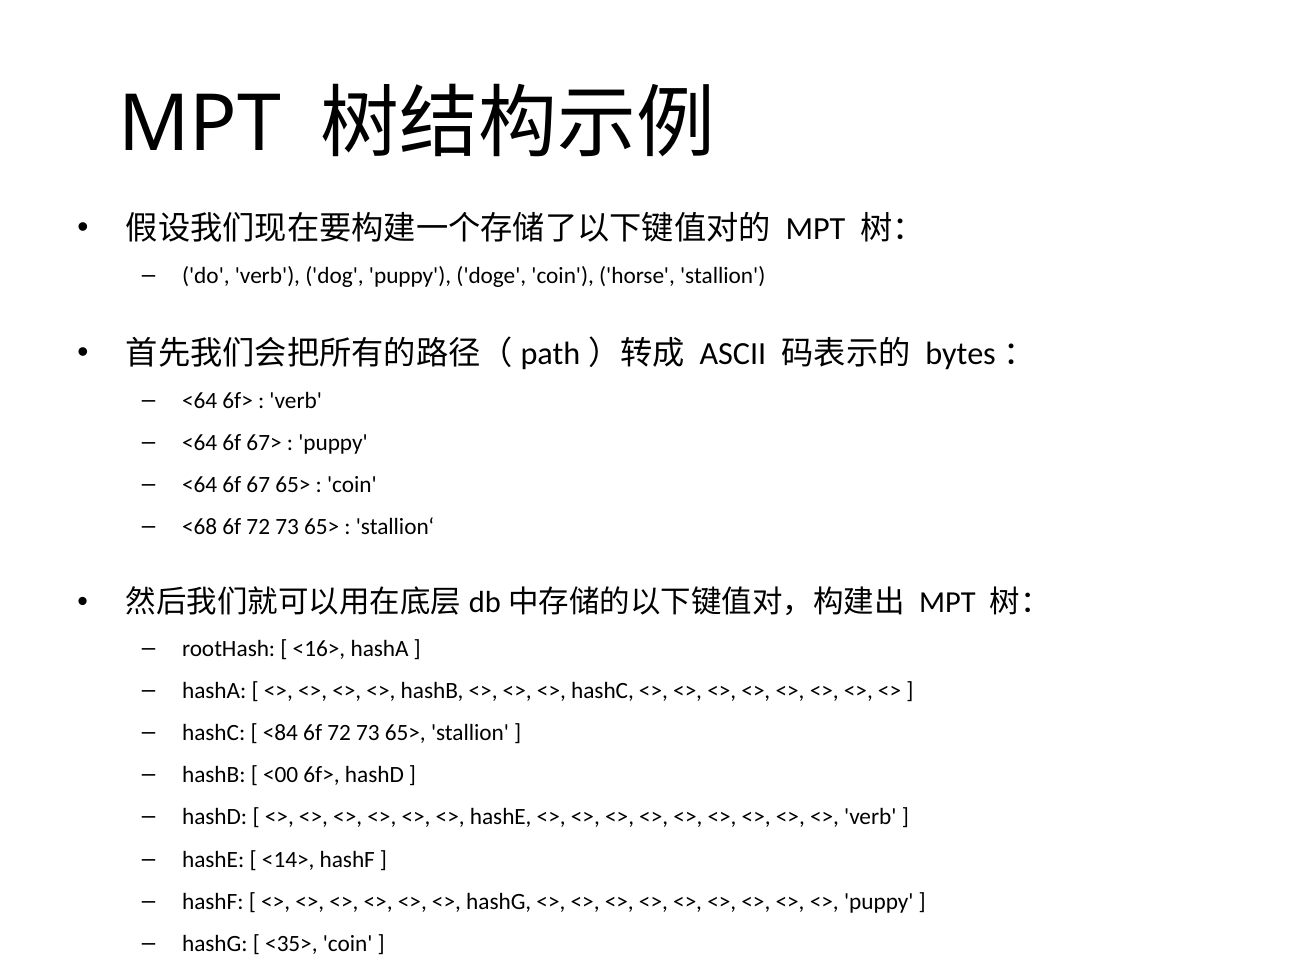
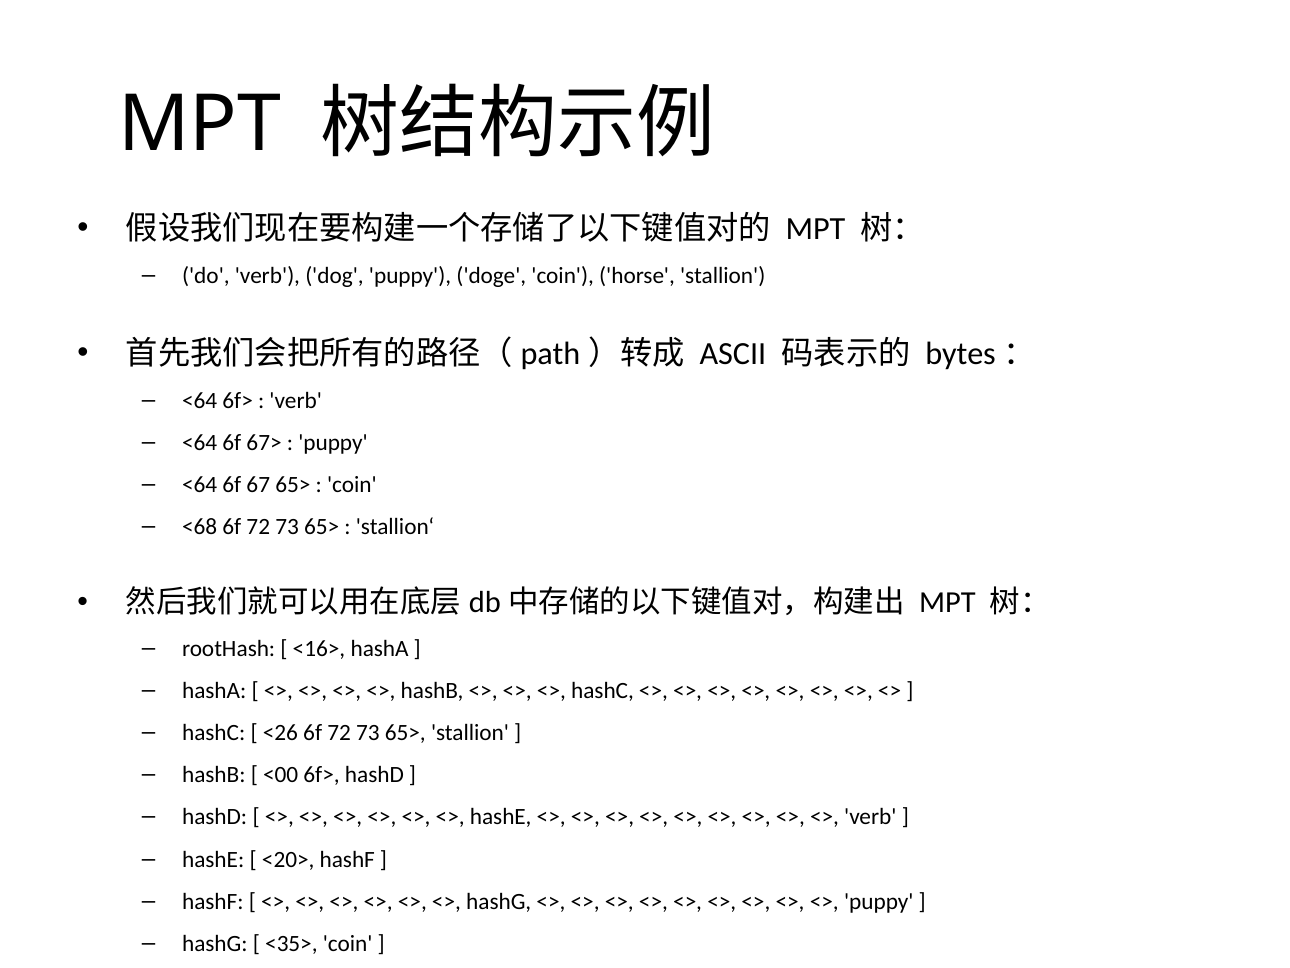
<84: <84 -> <26
<14>: <14> -> <20>
